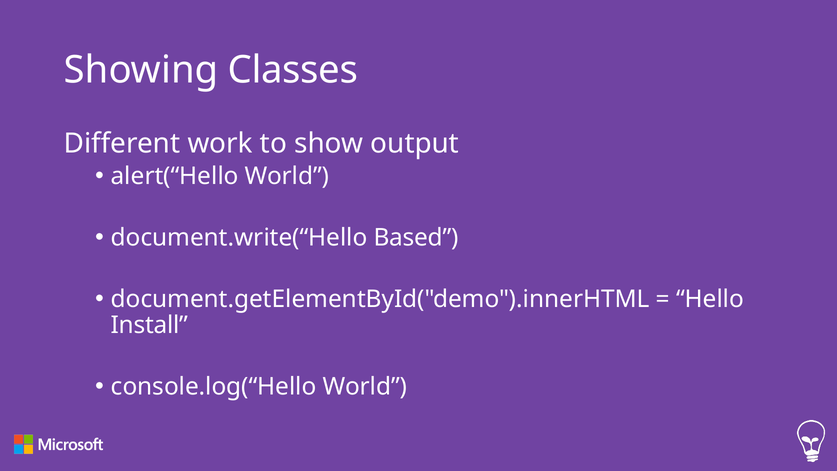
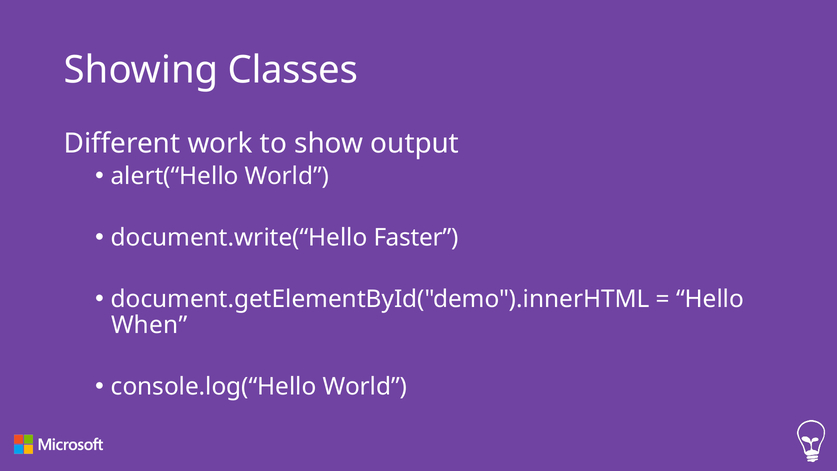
Based: Based -> Faster
Install: Install -> When
